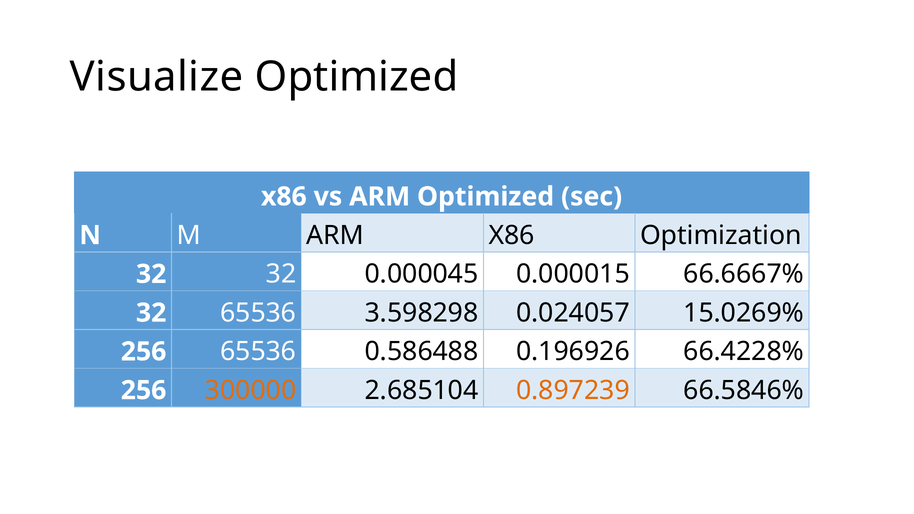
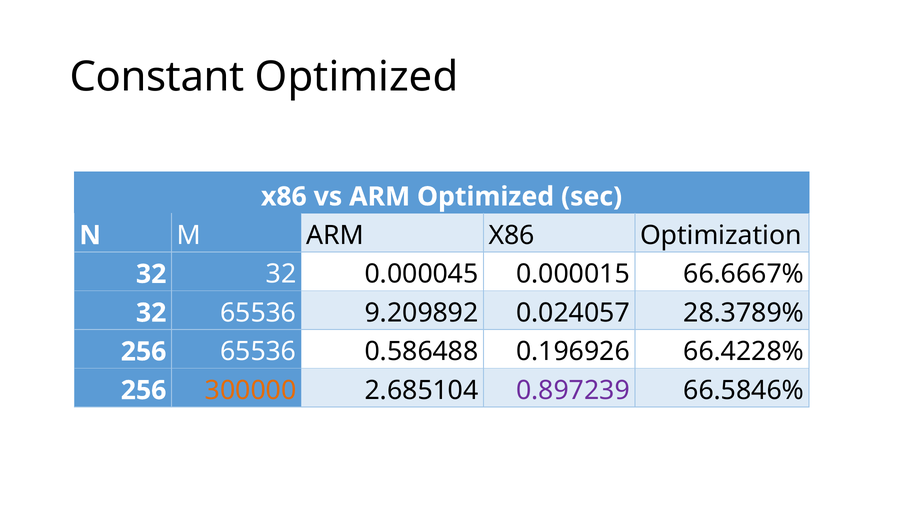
Visualize: Visualize -> Constant
3.598298: 3.598298 -> 9.209892
15.0269%: 15.0269% -> 28.3789%
0.897239 colour: orange -> purple
